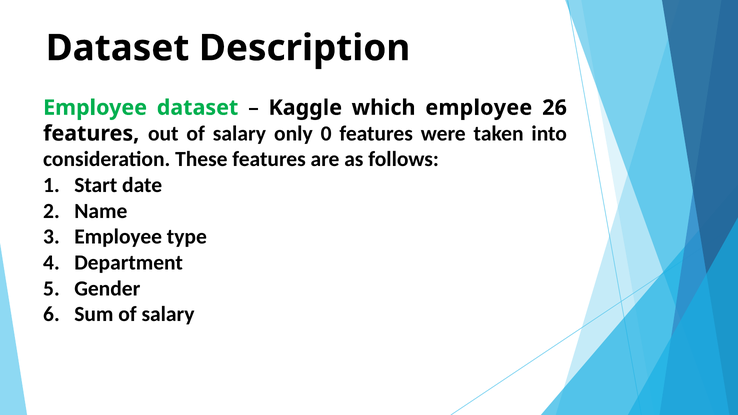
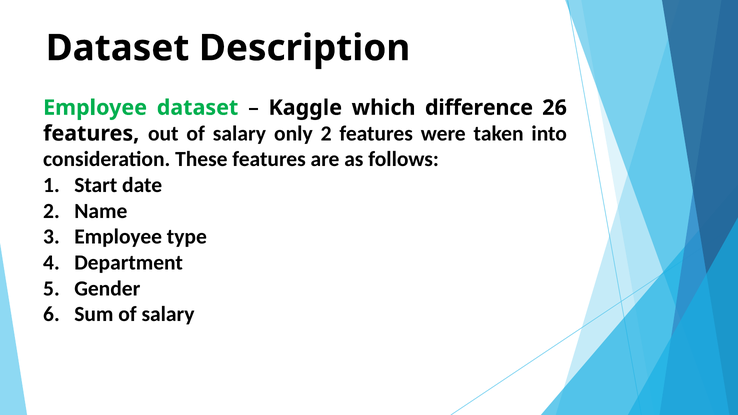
which employee: employee -> difference
only 0: 0 -> 2
